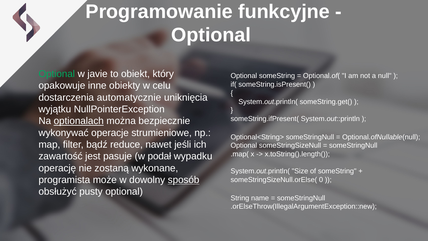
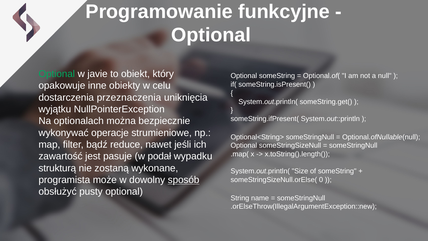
automatycznie: automatycznie -> przeznaczenia
optionalach underline: present -> none
operację: operację -> strukturą
